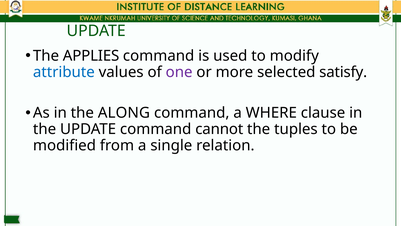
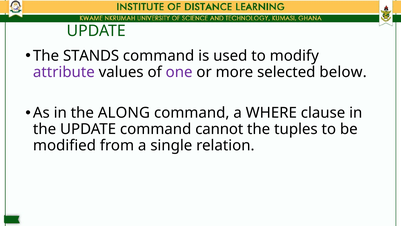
APPLIES: APPLIES -> STANDS
attribute colour: blue -> purple
satisfy: satisfy -> below
